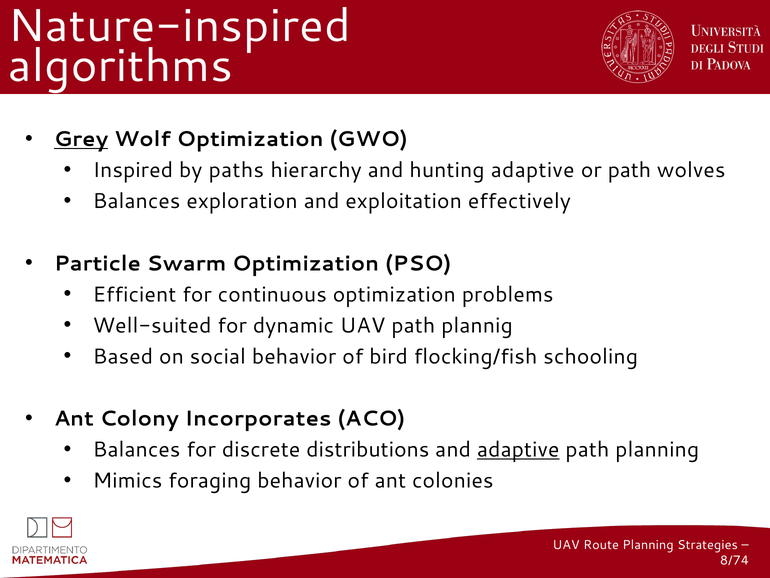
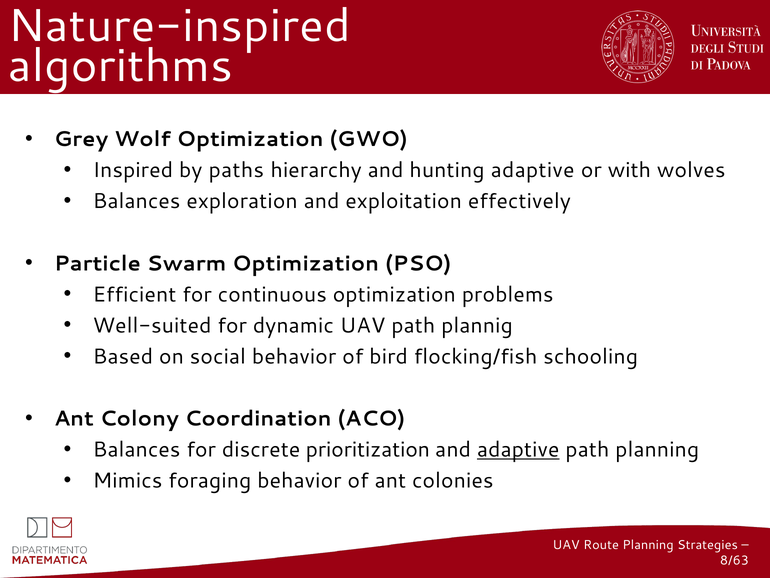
Grey underline: present -> none
or path: path -> with
Incorporates: Incorporates -> Coordination
distributions: distributions -> prioritization
8/74: 8/74 -> 8/63
